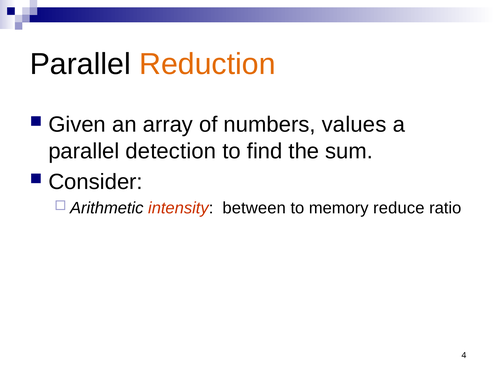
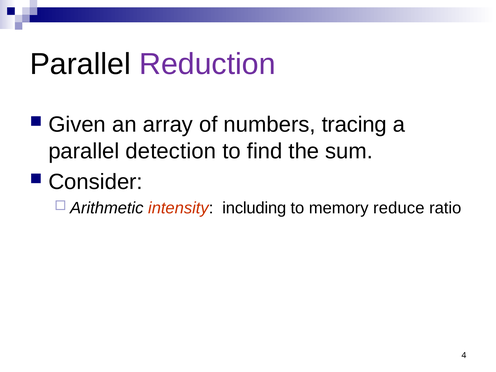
Reduction colour: orange -> purple
values: values -> tracing
between: between -> including
